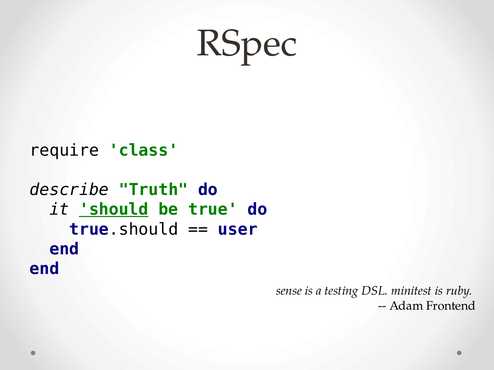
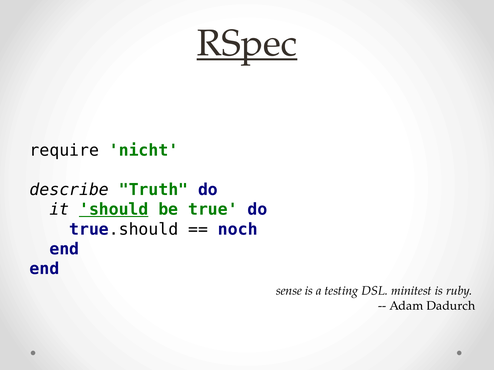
RSpec underline: none -> present
class: class -> nicht
user: user -> noch
Frontend: Frontend -> Dadurch
